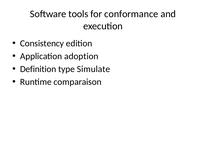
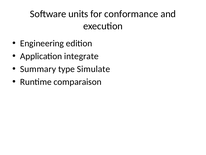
tools: tools -> units
Consistency: Consistency -> Engineering
adoption: adoption -> integrate
Definition: Definition -> Summary
